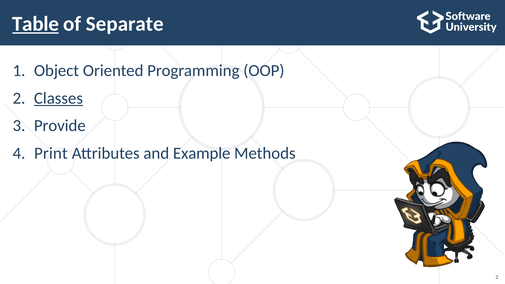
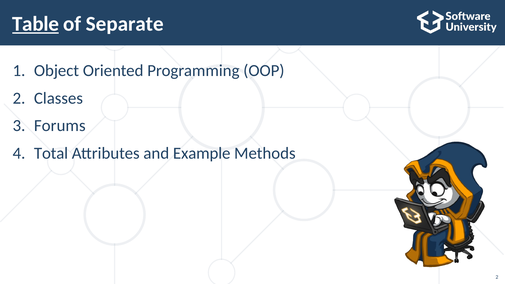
Classes underline: present -> none
Provide: Provide -> Forums
Print: Print -> Total
